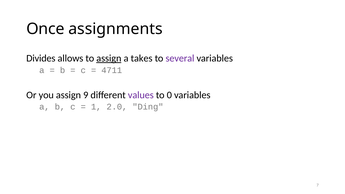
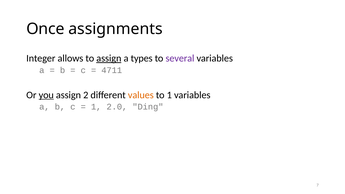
Divides: Divides -> Integer
takes: takes -> types
you underline: none -> present
9: 9 -> 2
values colour: purple -> orange
to 0: 0 -> 1
